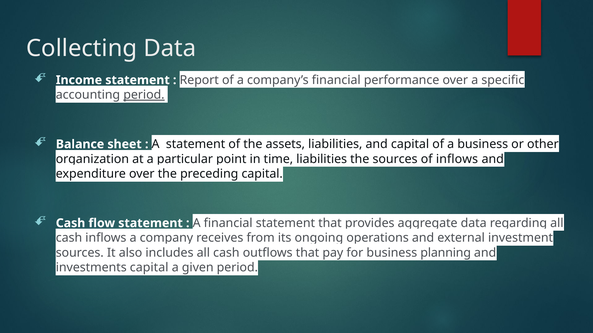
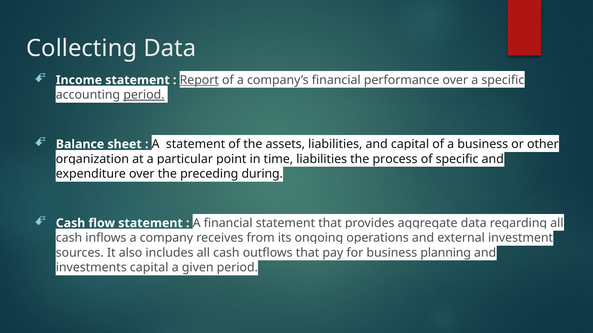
Report underline: none -> present
the sources: sources -> process
of inflows: inflows -> specific
preceding capital: capital -> during
